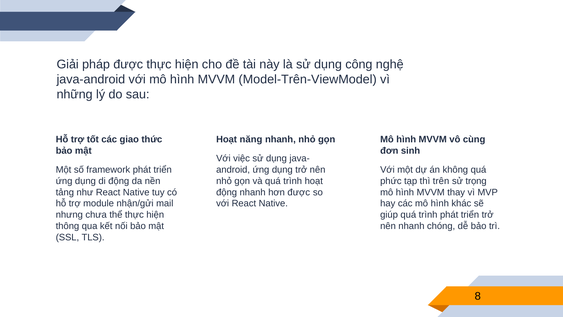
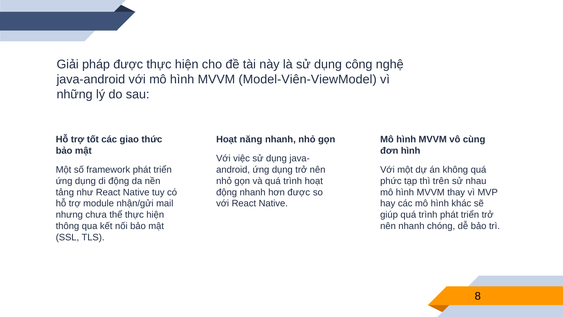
Model-Trên-ViewModel: Model-Trên-ViewModel -> Model-Viên-ViewModel
đơn sinh: sinh -> hình
trọng: trọng -> nhau
